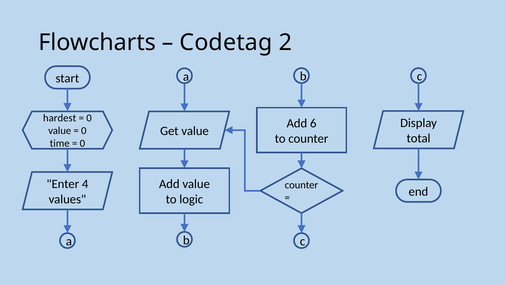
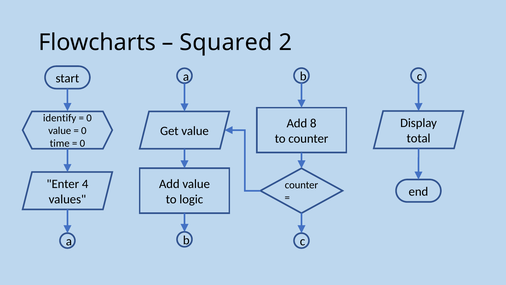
Codetag: Codetag -> Squared
hardest: hardest -> identify
6: 6 -> 8
